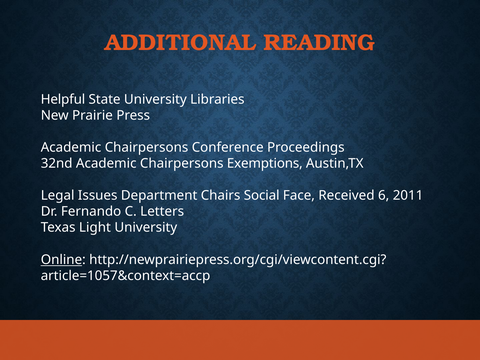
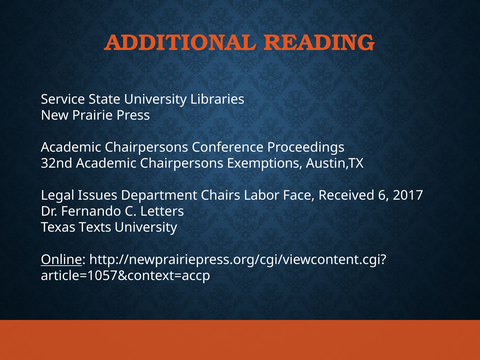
Helpful: Helpful -> Service
Social: Social -> Labor
2011: 2011 -> 2017
Light: Light -> Texts
